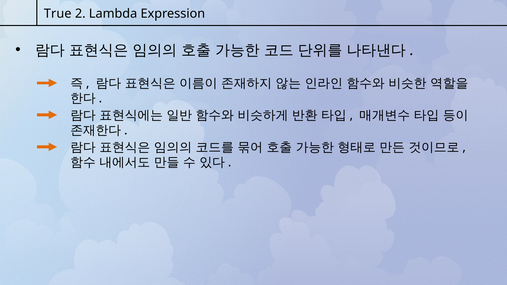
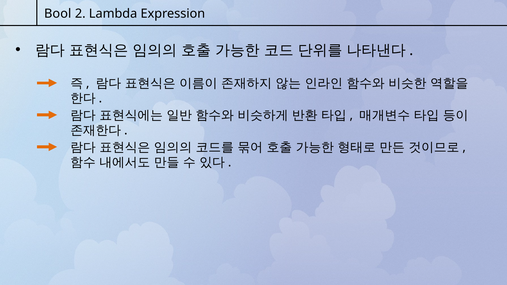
True: True -> Bool
